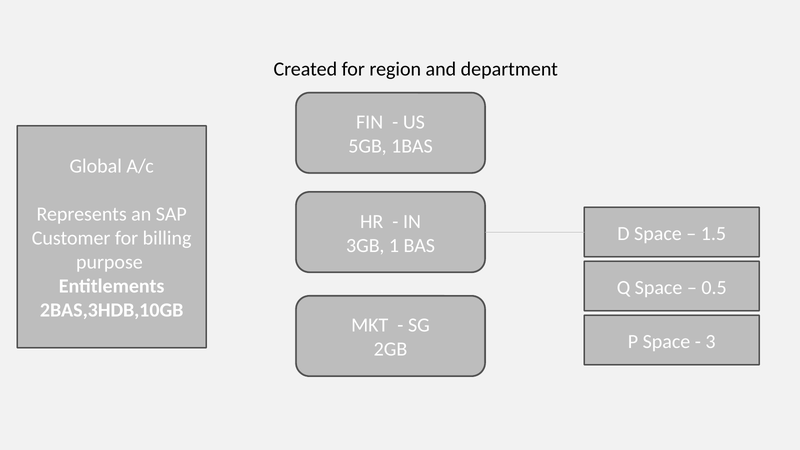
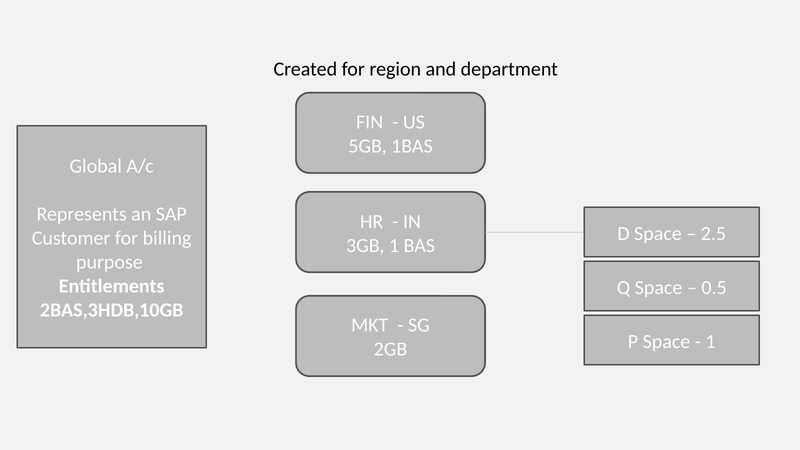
1.5: 1.5 -> 2.5
3 at (711, 342): 3 -> 1
